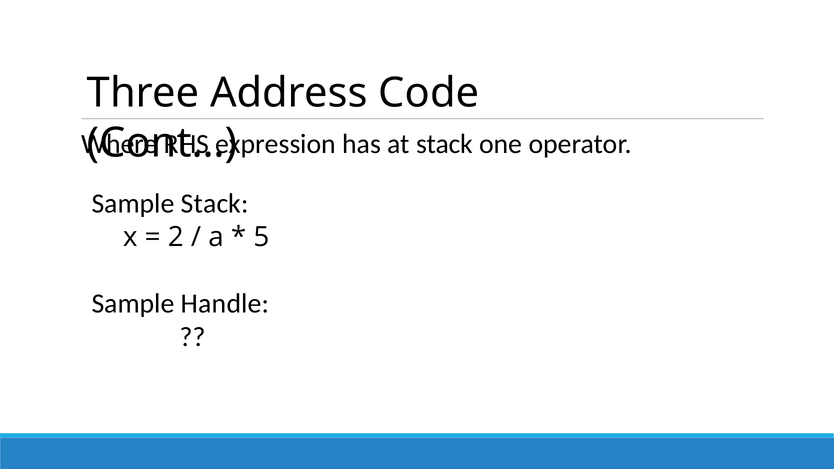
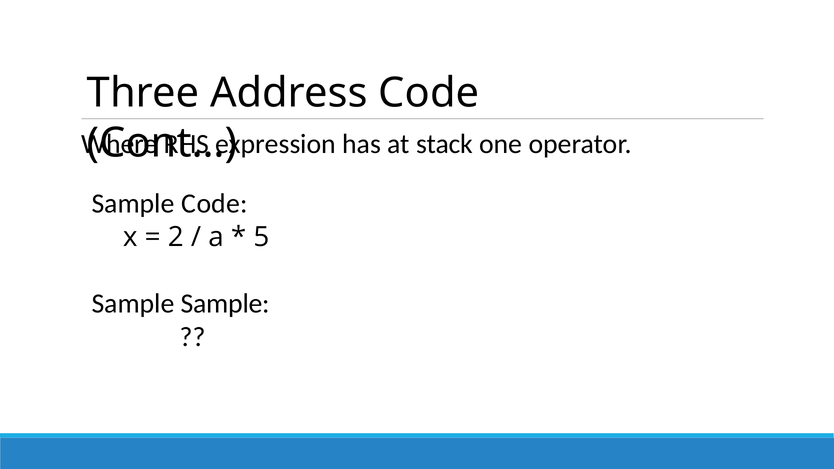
Sample Stack: Stack -> Code
Sample Handle: Handle -> Sample
